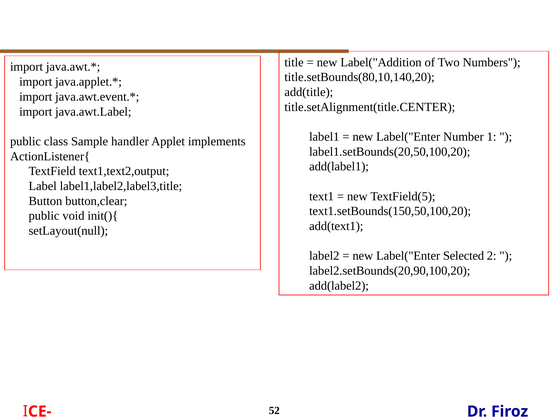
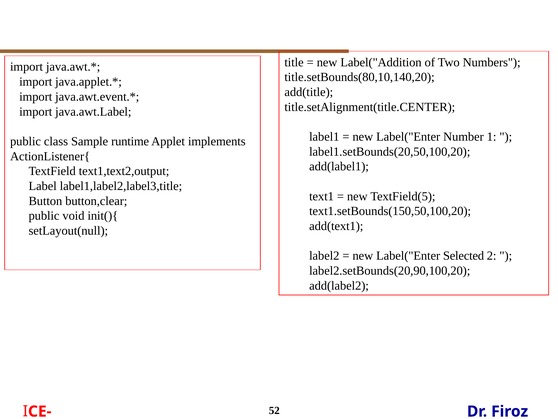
handler: handler -> runtime
